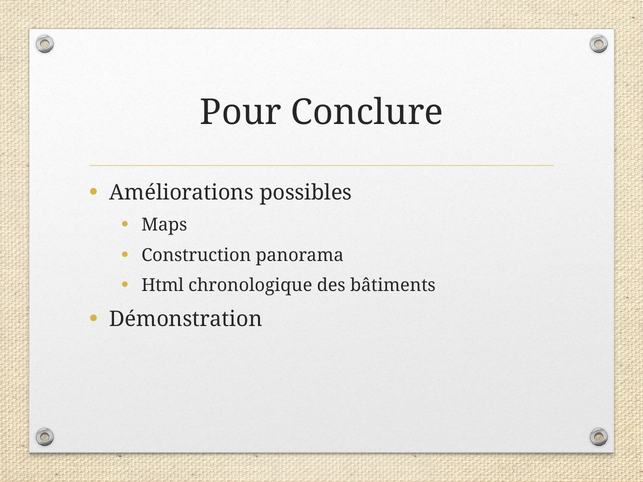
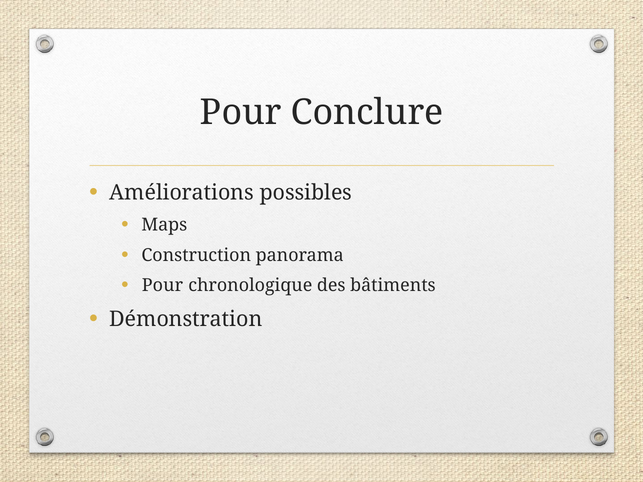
Html at (163, 286): Html -> Pour
